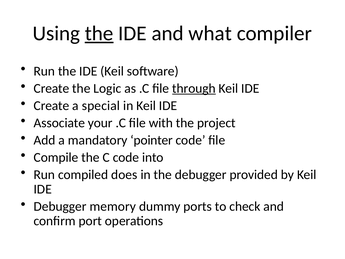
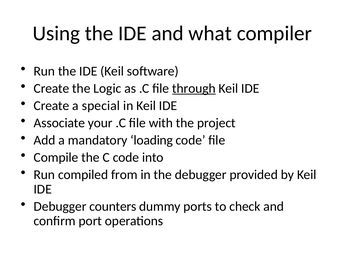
the at (99, 33) underline: present -> none
pointer: pointer -> loading
does: does -> from
memory: memory -> counters
